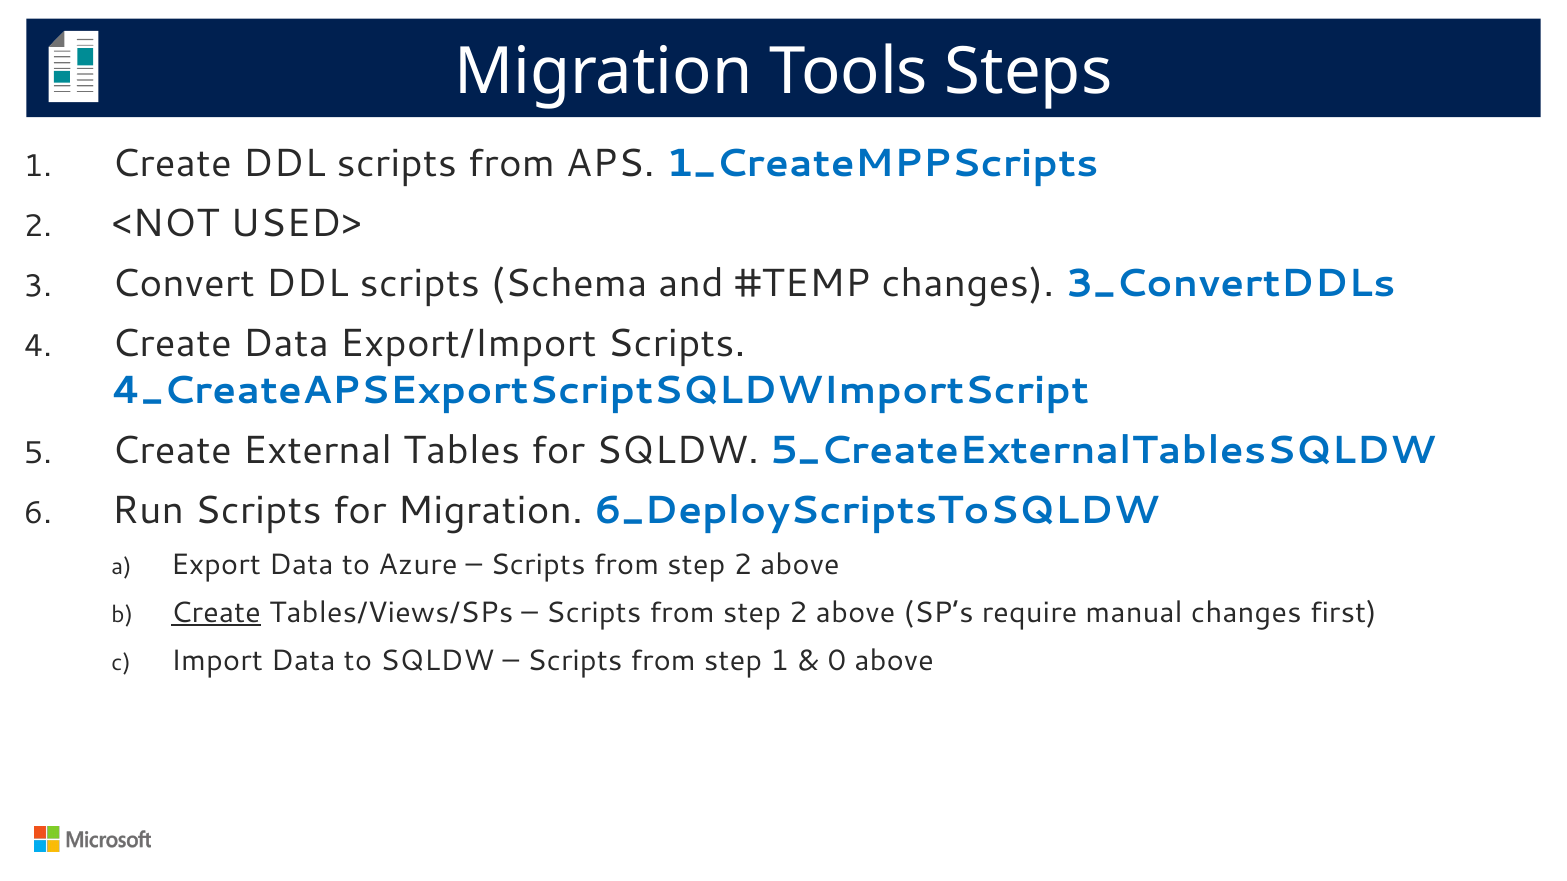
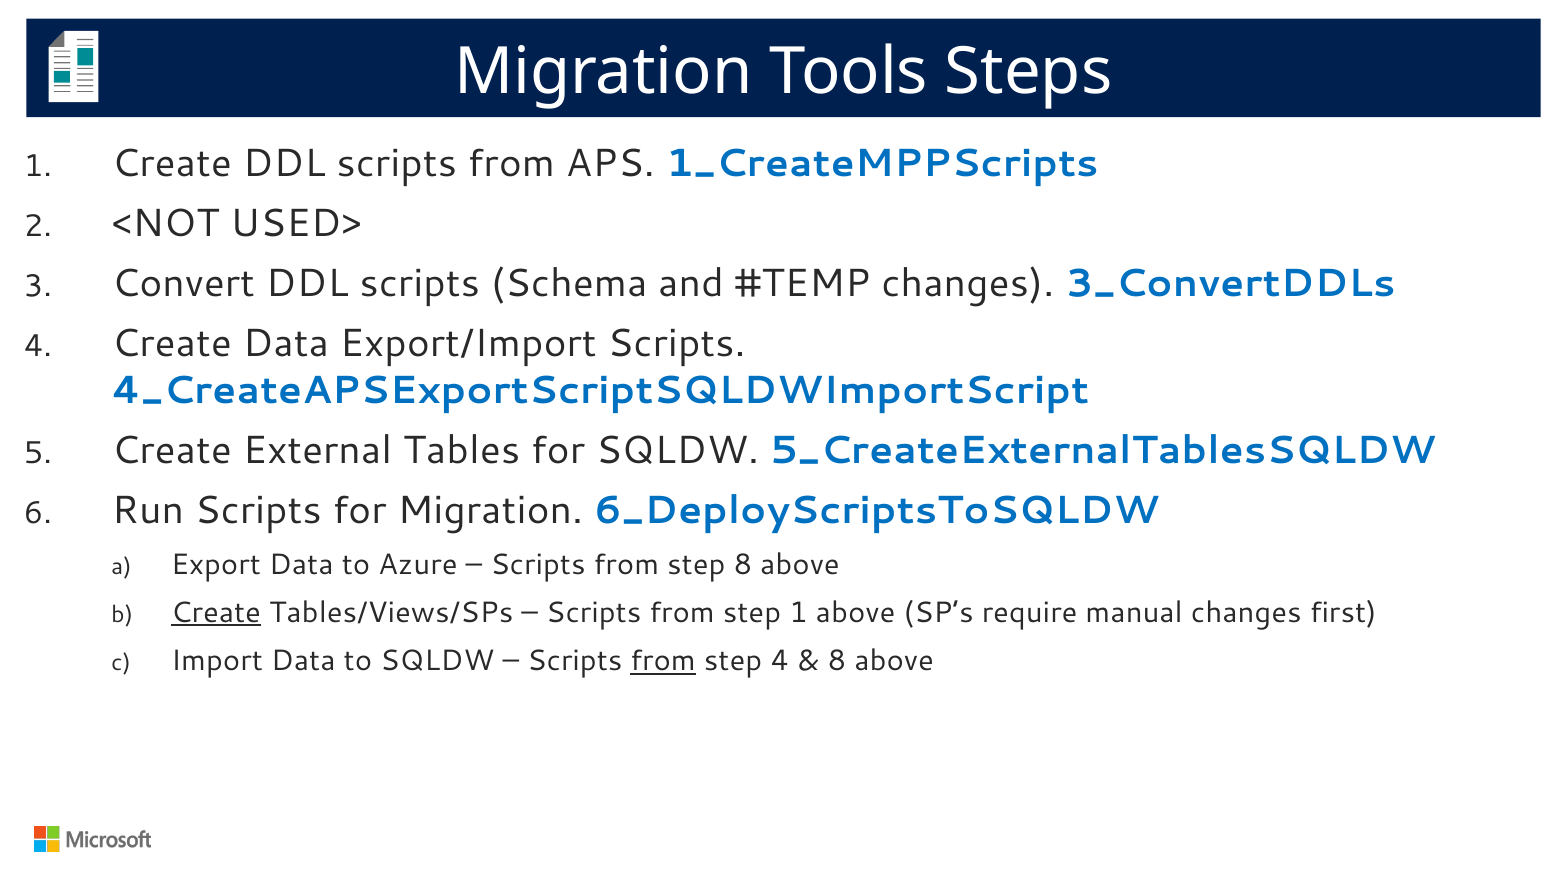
2 at (743, 565): 2 -> 8
2 at (798, 613): 2 -> 1
from at (663, 661) underline: none -> present
step 1: 1 -> 4
0 at (837, 661): 0 -> 8
